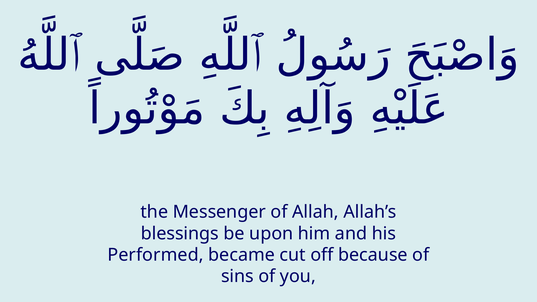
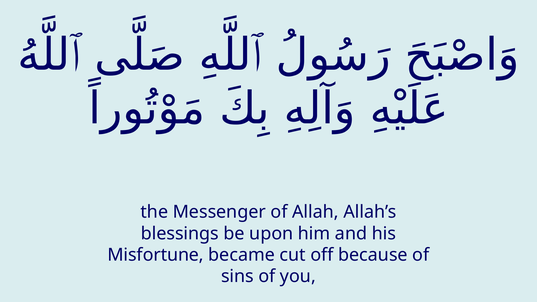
Performed: Performed -> Misfortune
